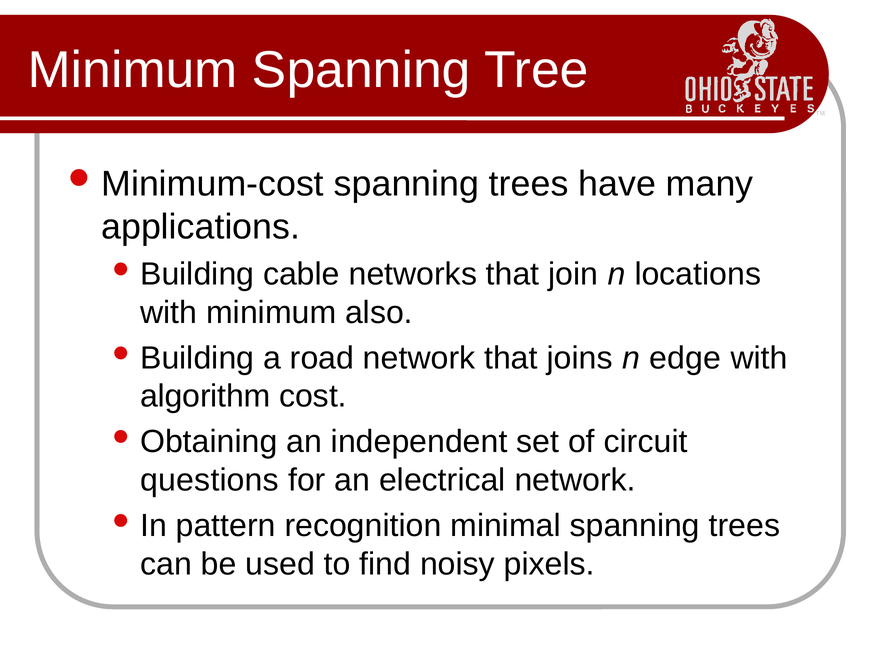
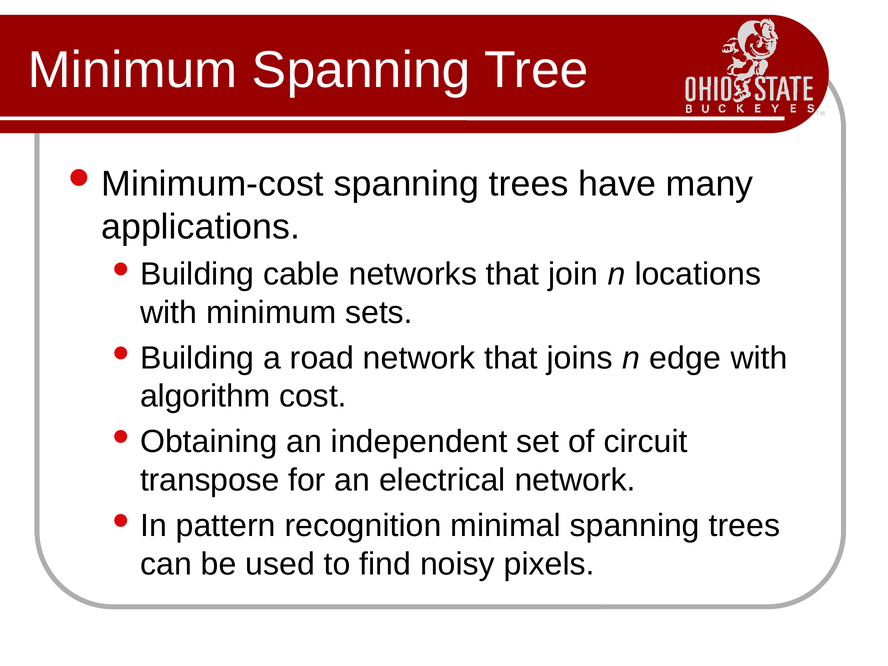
also: also -> sets
questions: questions -> transpose
